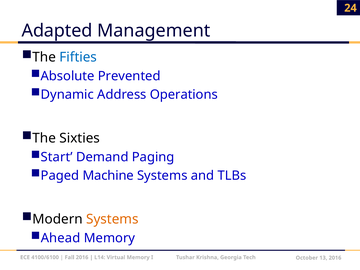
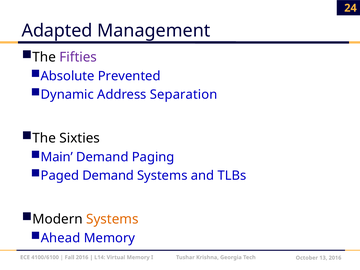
Fifties colour: blue -> purple
Operations: Operations -> Separation
Start: Start -> Main
Paged Machine: Machine -> Demand
